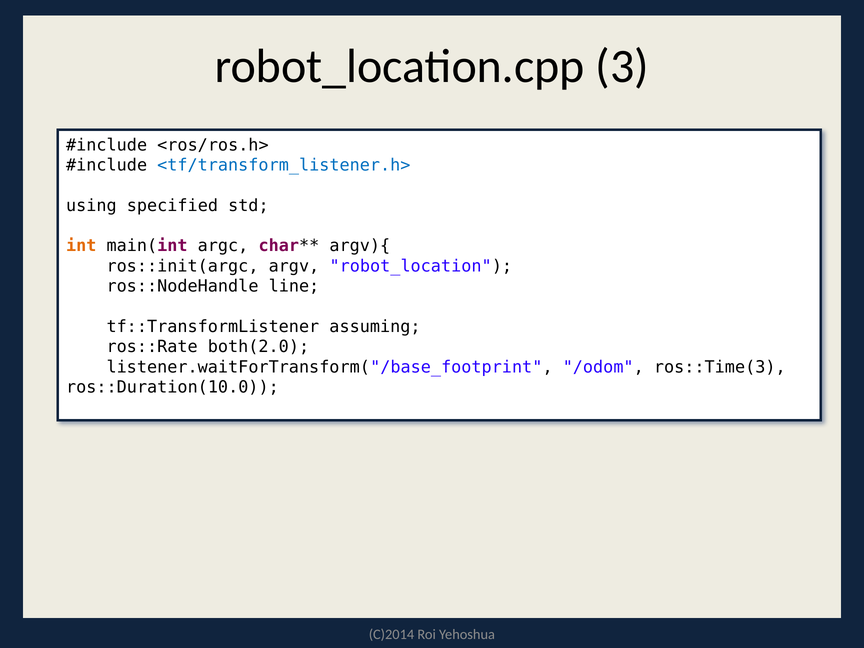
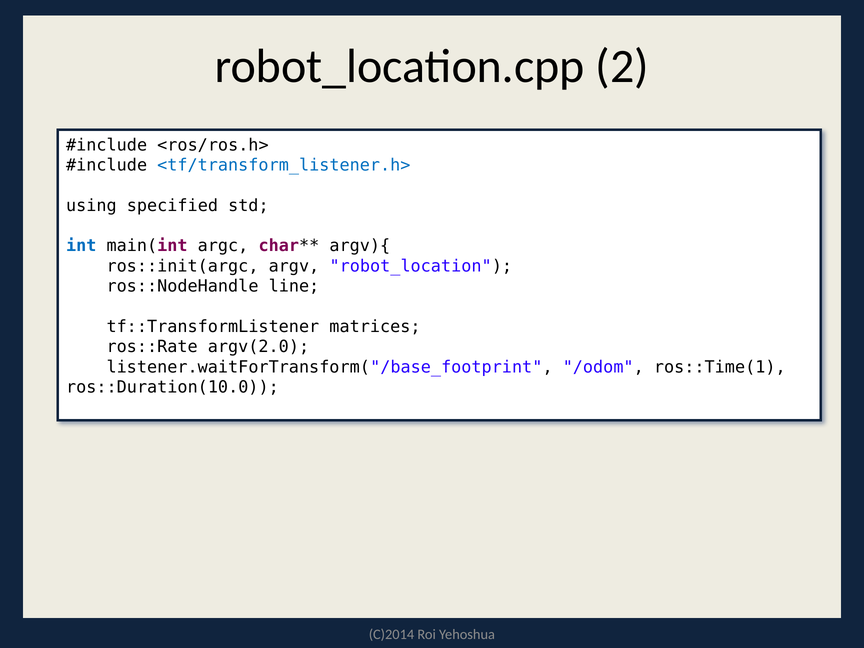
3: 3 -> 2
int colour: orange -> blue
assuming: assuming -> matrices
both(2.0: both(2.0 -> argv(2.0
ros::Time(3: ros::Time(3 -> ros::Time(1
